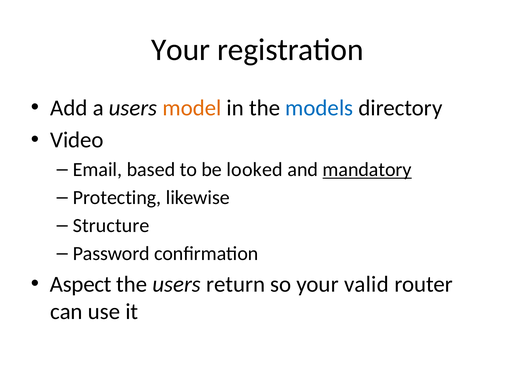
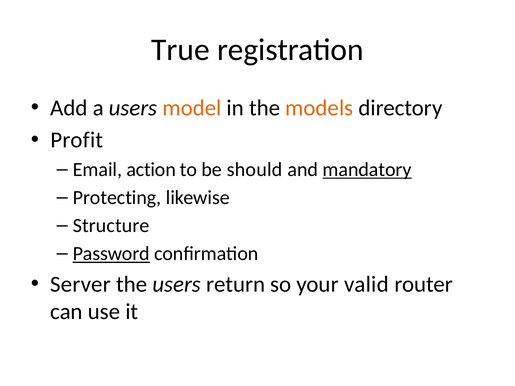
Your at (181, 50): Your -> True
models colour: blue -> orange
Video: Video -> Profit
based: based -> action
looked: looked -> should
Password underline: none -> present
Aspect: Aspect -> Server
